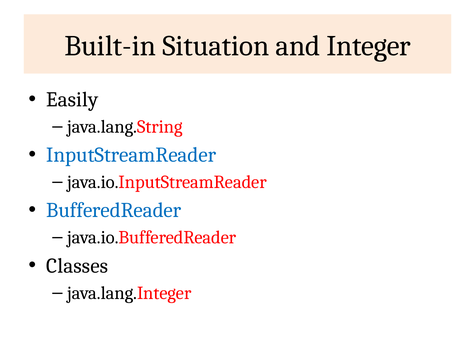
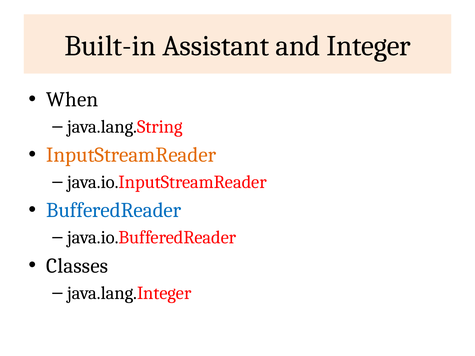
Situation: Situation -> Assistant
Easily: Easily -> When
InputStreamReader colour: blue -> orange
